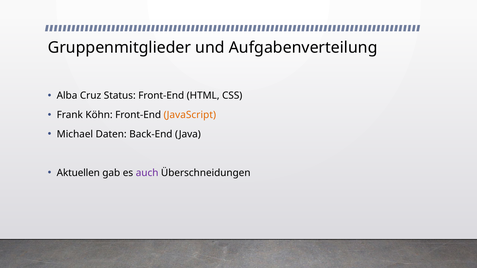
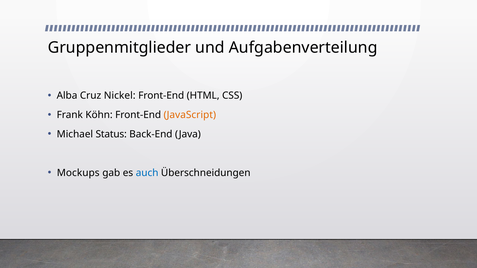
Status: Status -> Nickel
Daten: Daten -> Status
Aktuellen: Aktuellen -> Mockups
auch colour: purple -> blue
